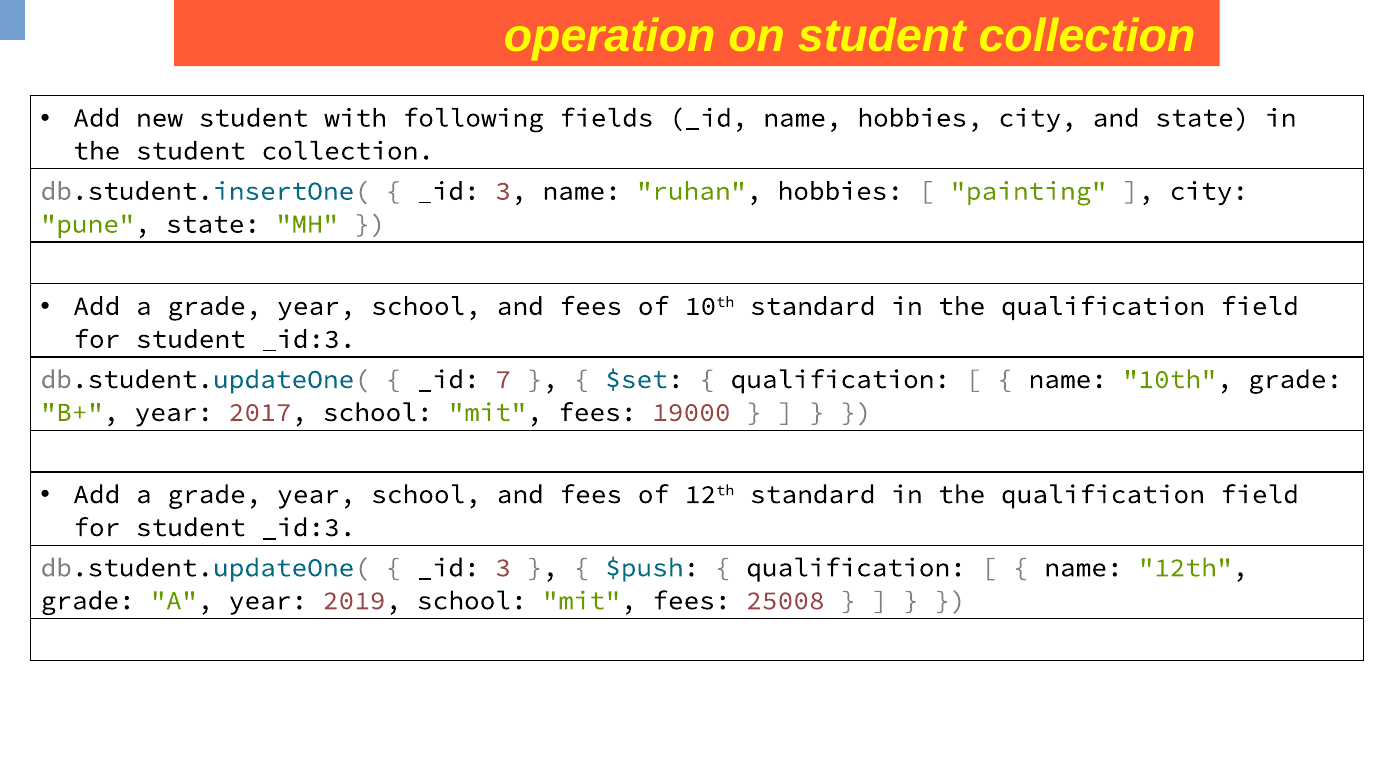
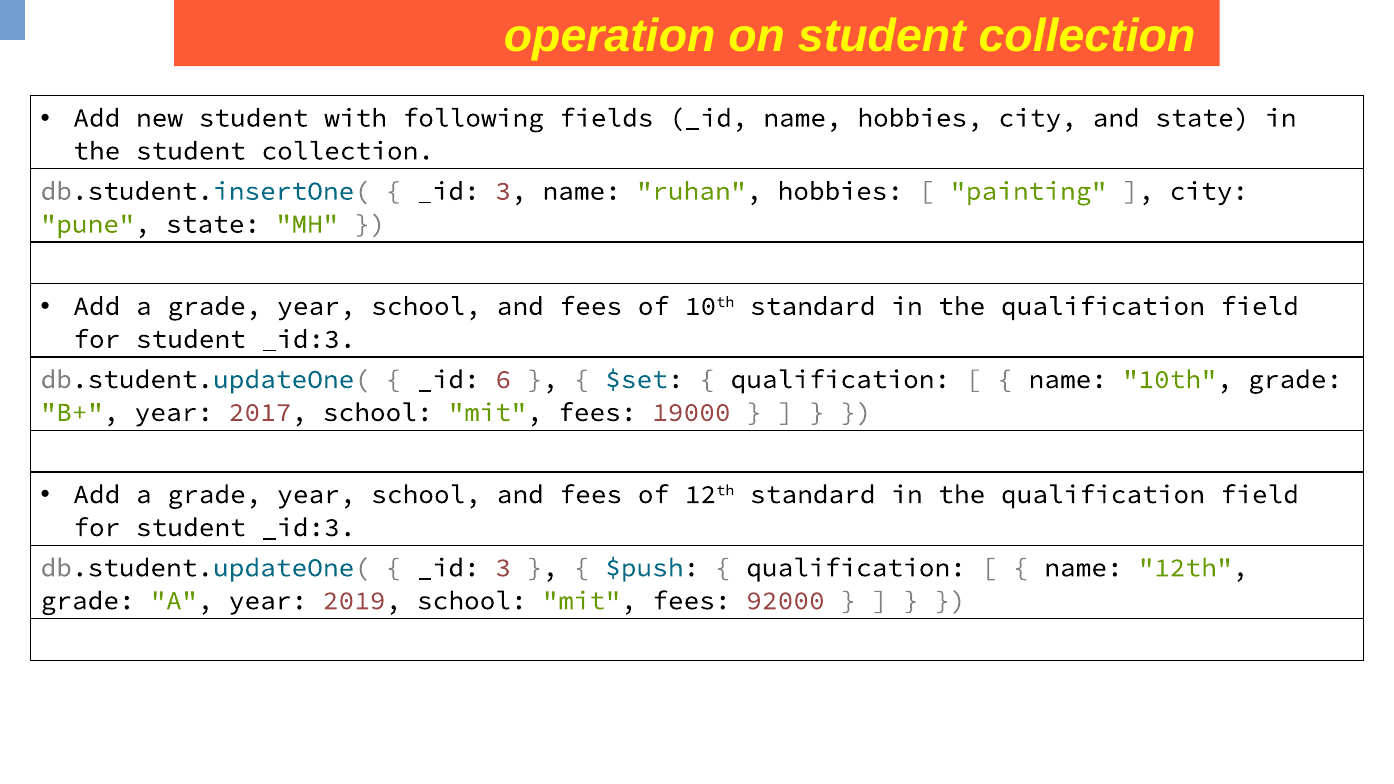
7: 7 -> 6
25008: 25008 -> 92000
